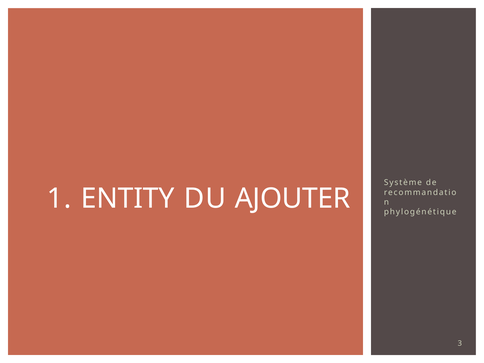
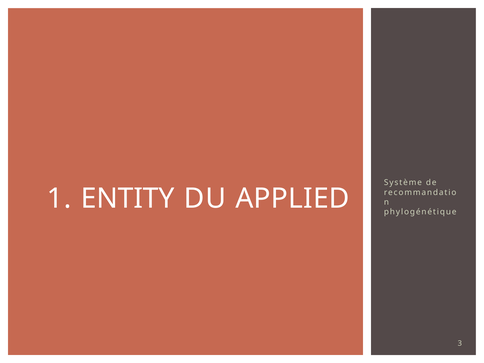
AJOUTER: AJOUTER -> APPLIED
